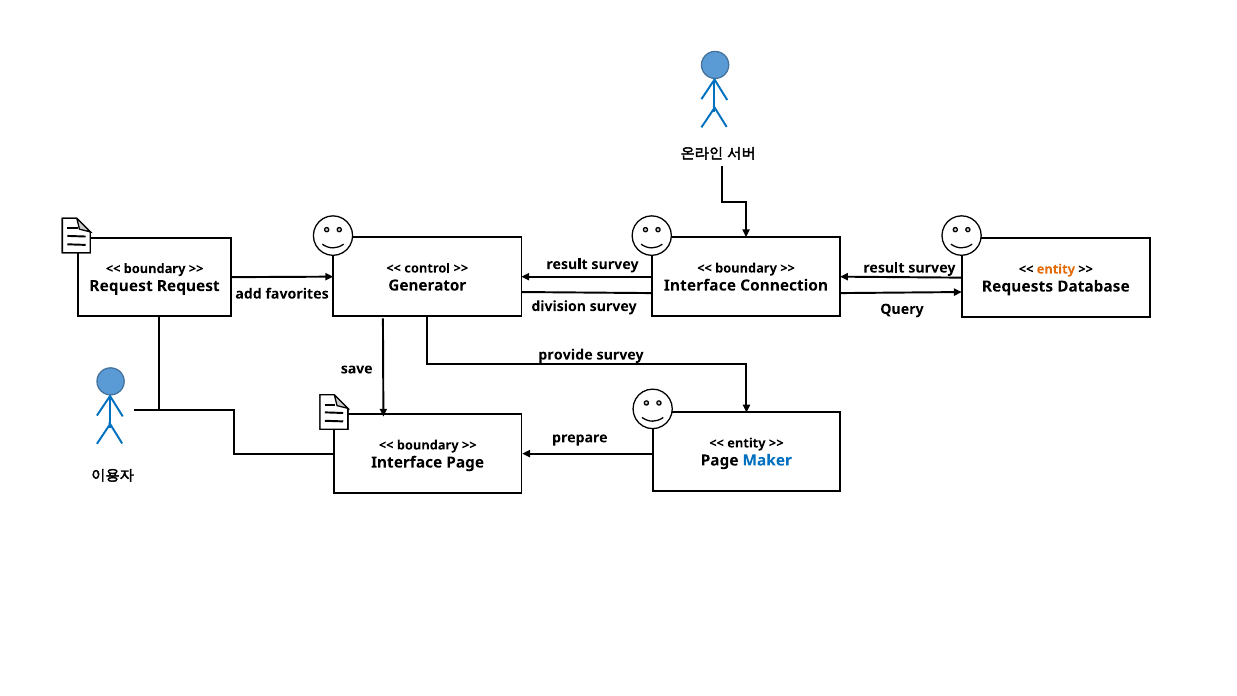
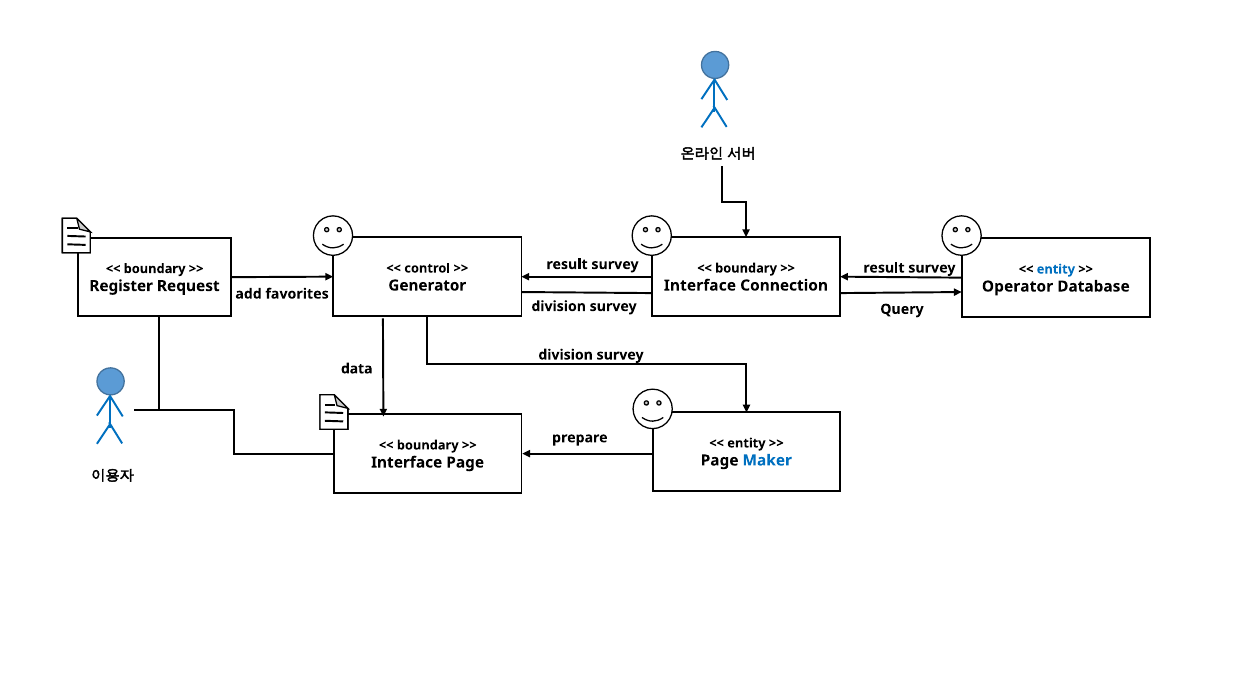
entity at (1056, 269) colour: orange -> blue
Request at (121, 286): Request -> Register
Requests: Requests -> Operator
provide at (566, 355): provide -> division
save: save -> data
